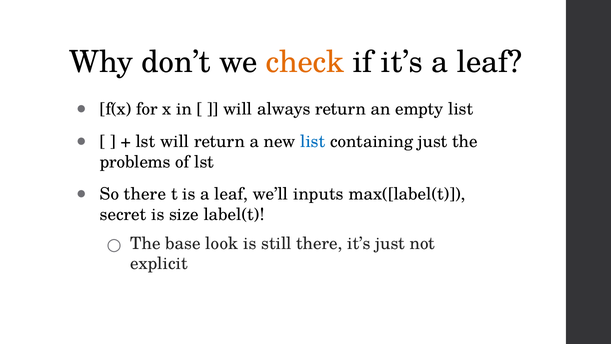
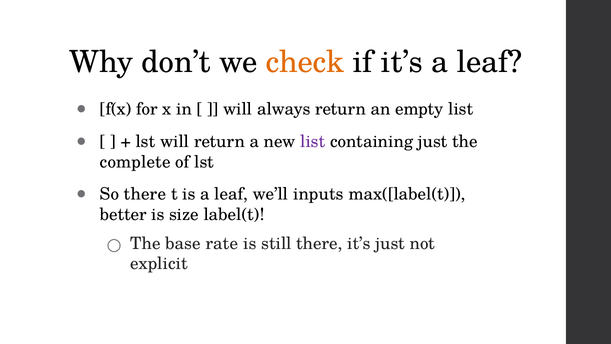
list at (313, 141) colour: blue -> purple
problems: problems -> complete
secret: secret -> better
look: look -> rate
